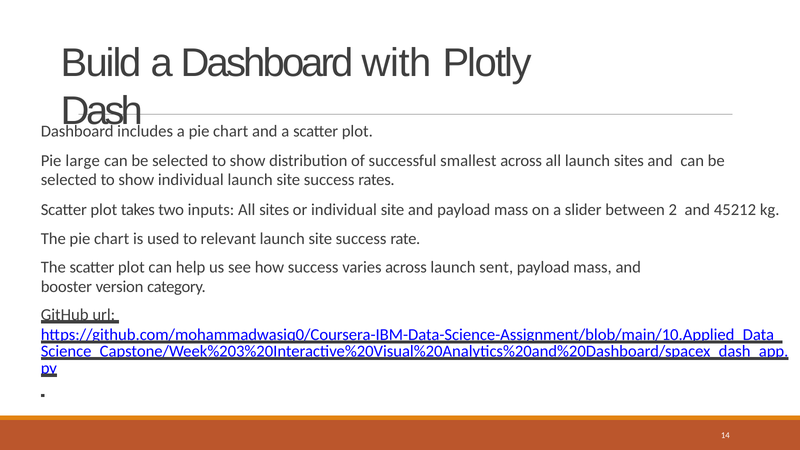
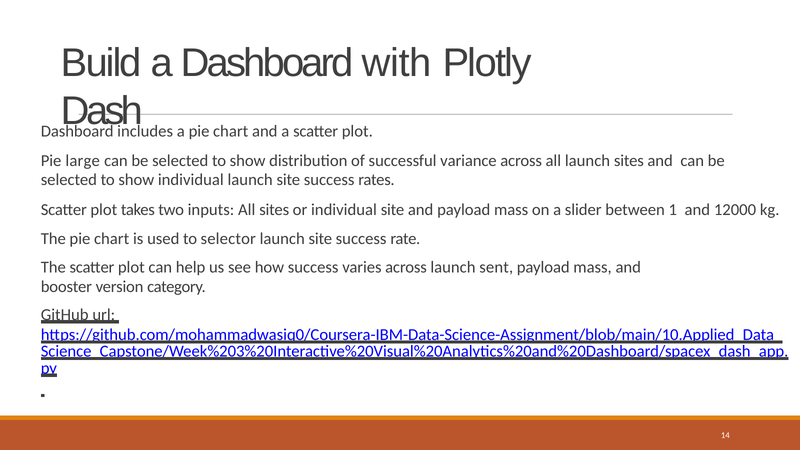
smallest: smallest -> variance
2: 2 -> 1
45212: 45212 -> 12000
relevant: relevant -> selector
